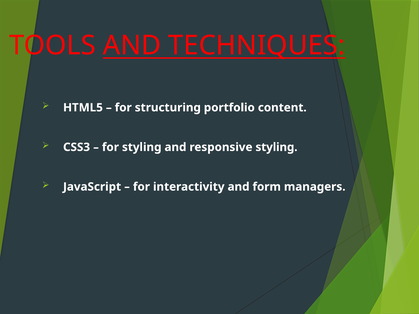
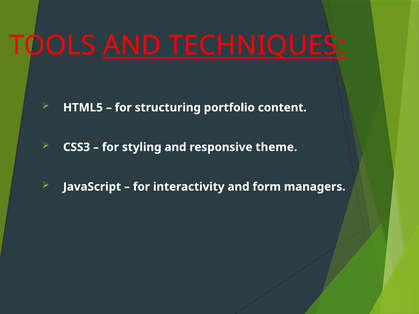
responsive styling: styling -> theme
